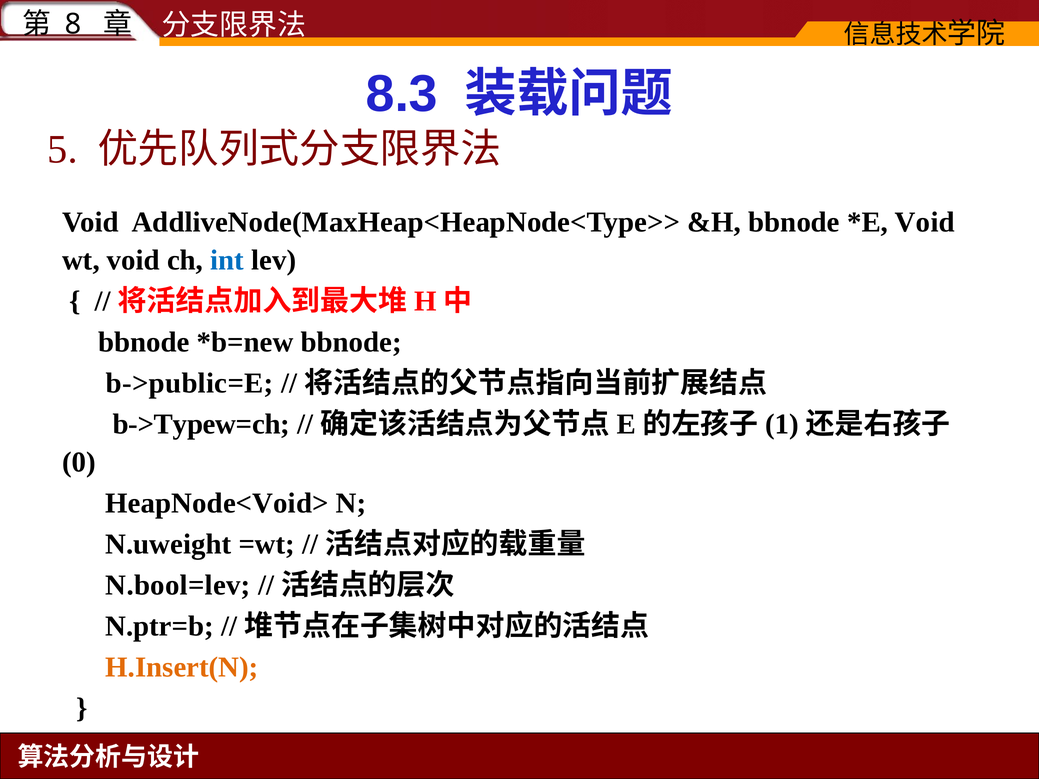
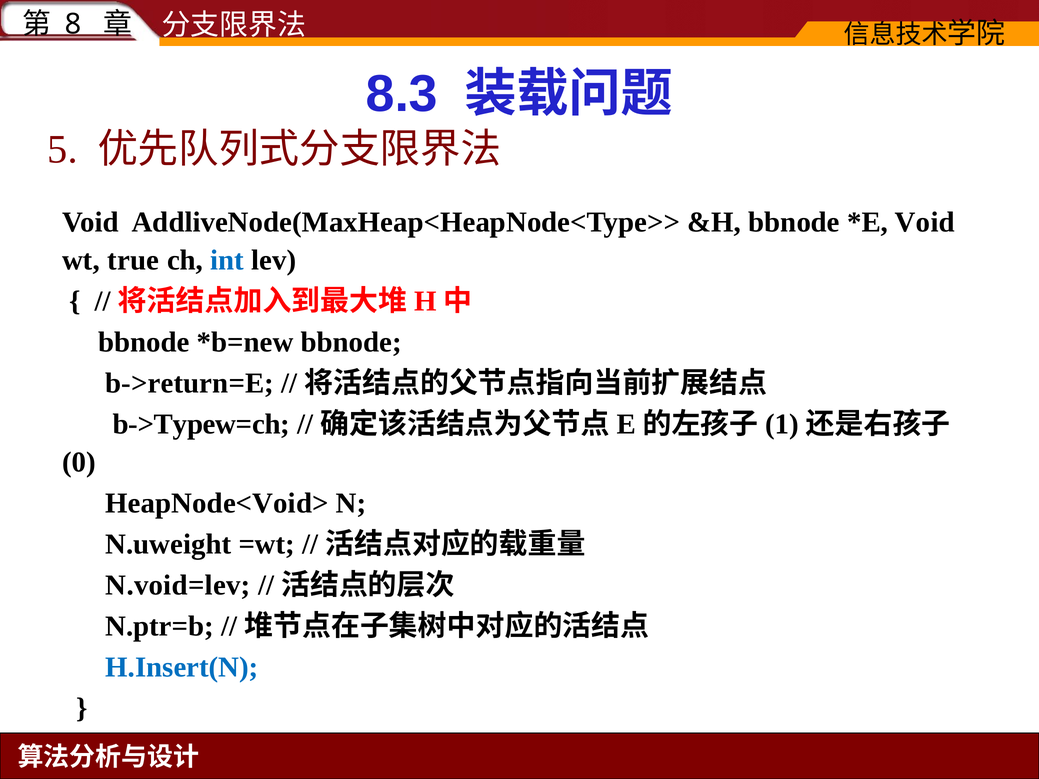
wt void: void -> true
b->public=E: b->public=E -> b->return=E
N.bool=lev: N.bool=lev -> N.void=lev
H.Insert(N colour: orange -> blue
